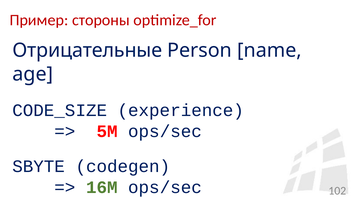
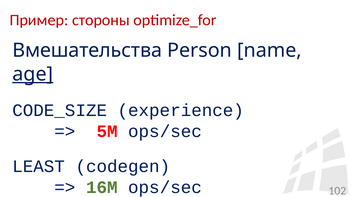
Отрицательные: Отрицательные -> Вмешательства
age underline: none -> present
SBYTE: SBYTE -> LEAST
